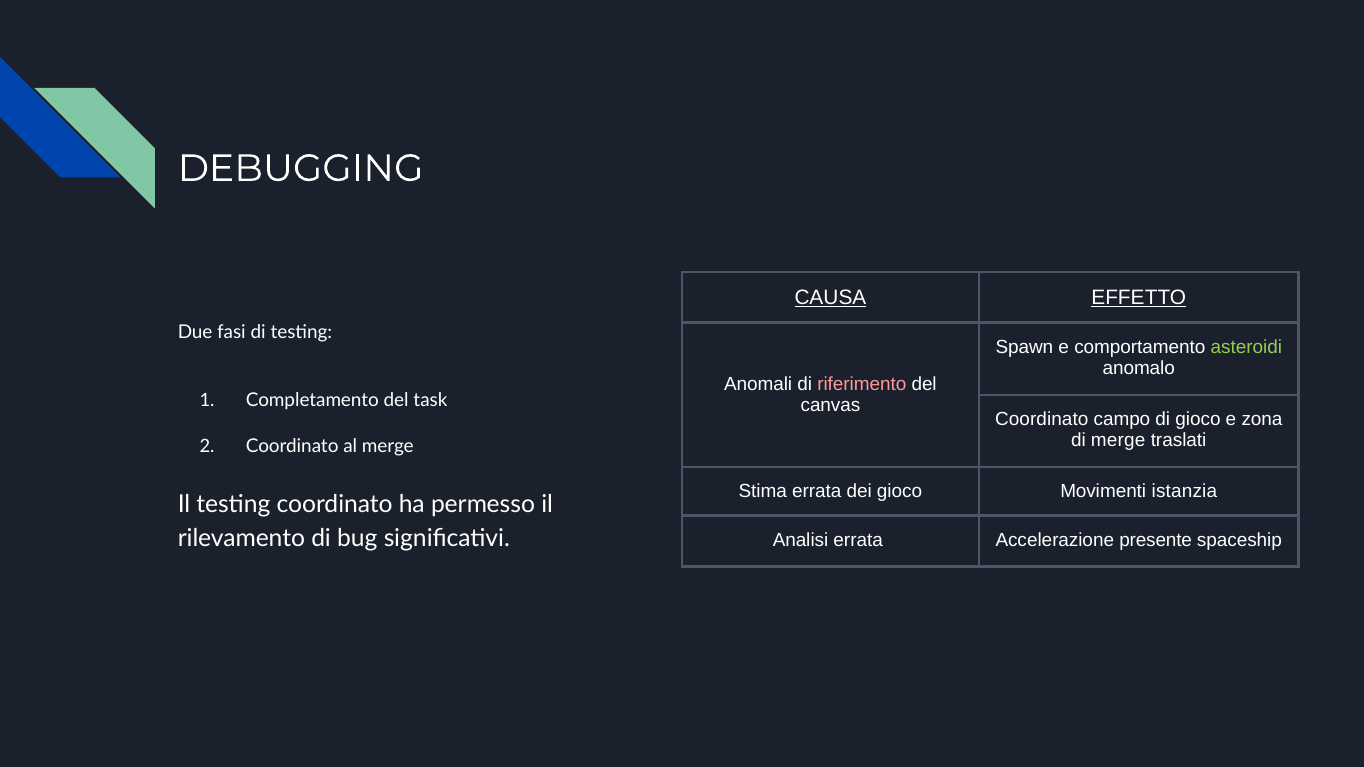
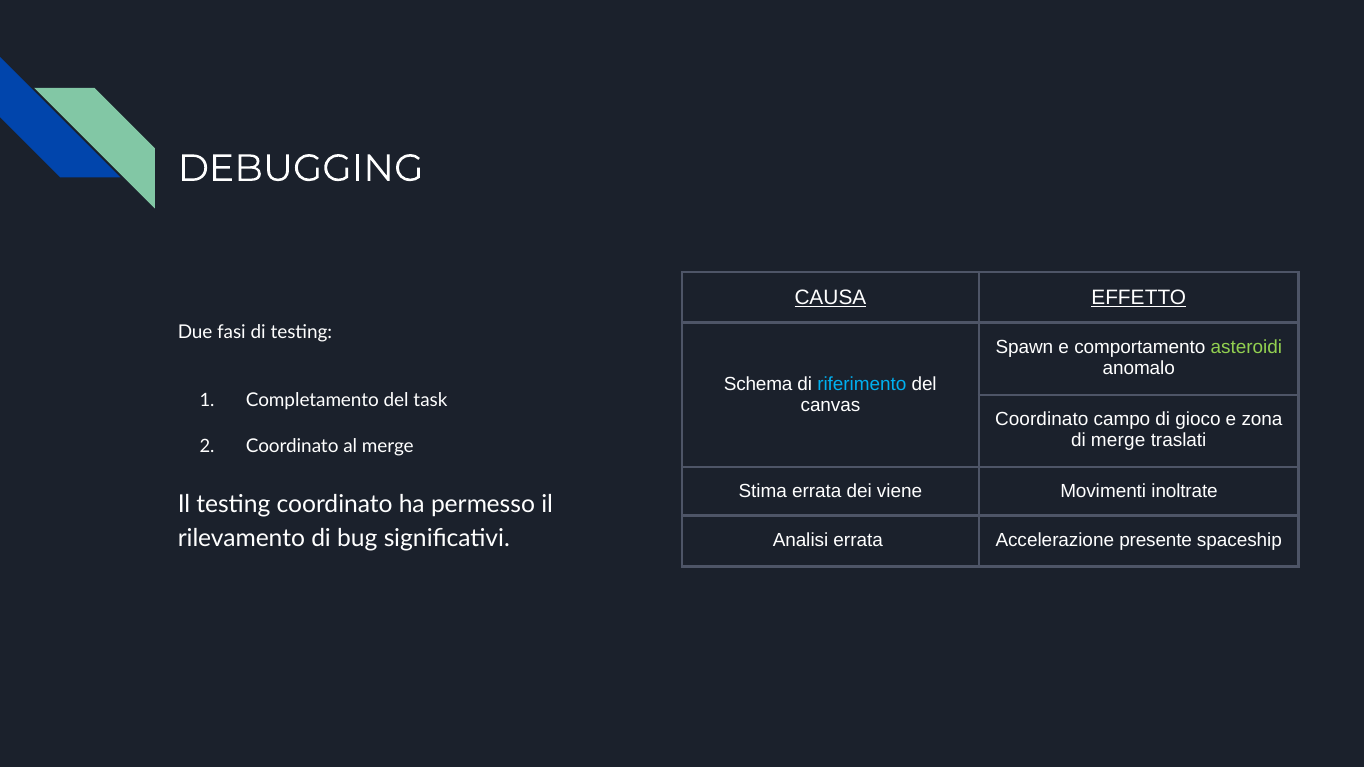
Anomali: Anomali -> Schema
riferimento colour: pink -> light blue
dei gioco: gioco -> viene
istanzia: istanzia -> inoltrate
